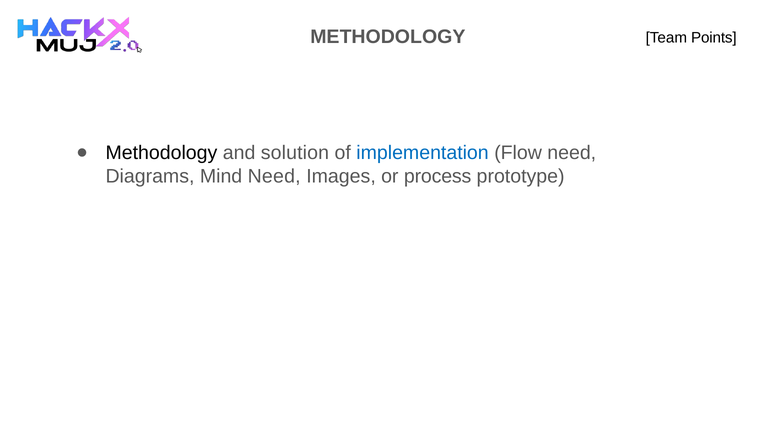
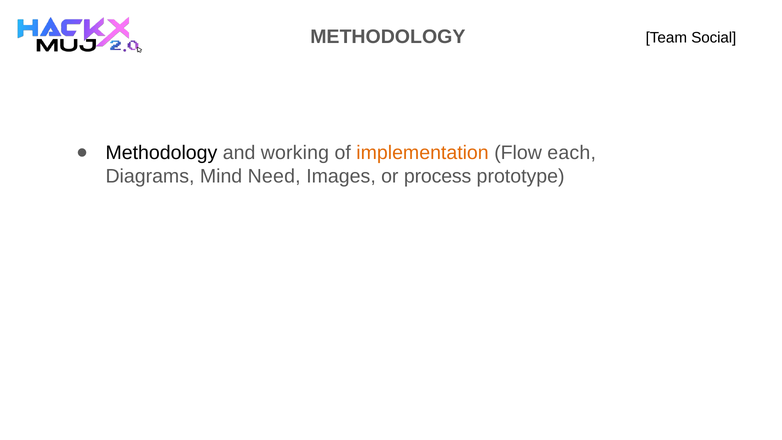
Points: Points -> Social
solution: solution -> working
implementation colour: blue -> orange
Flow need: need -> each
